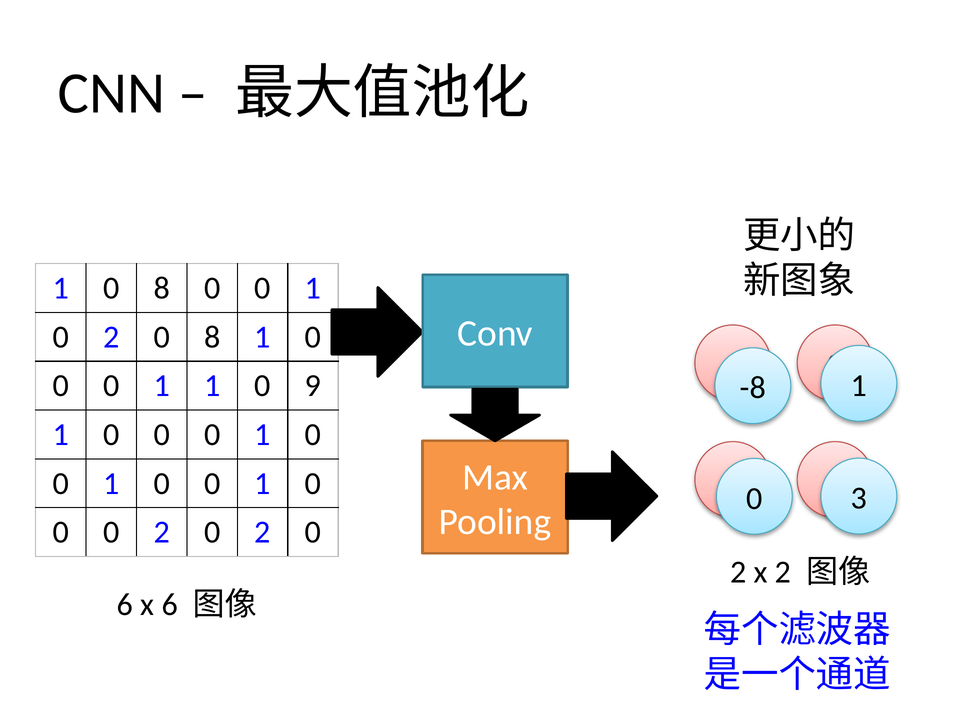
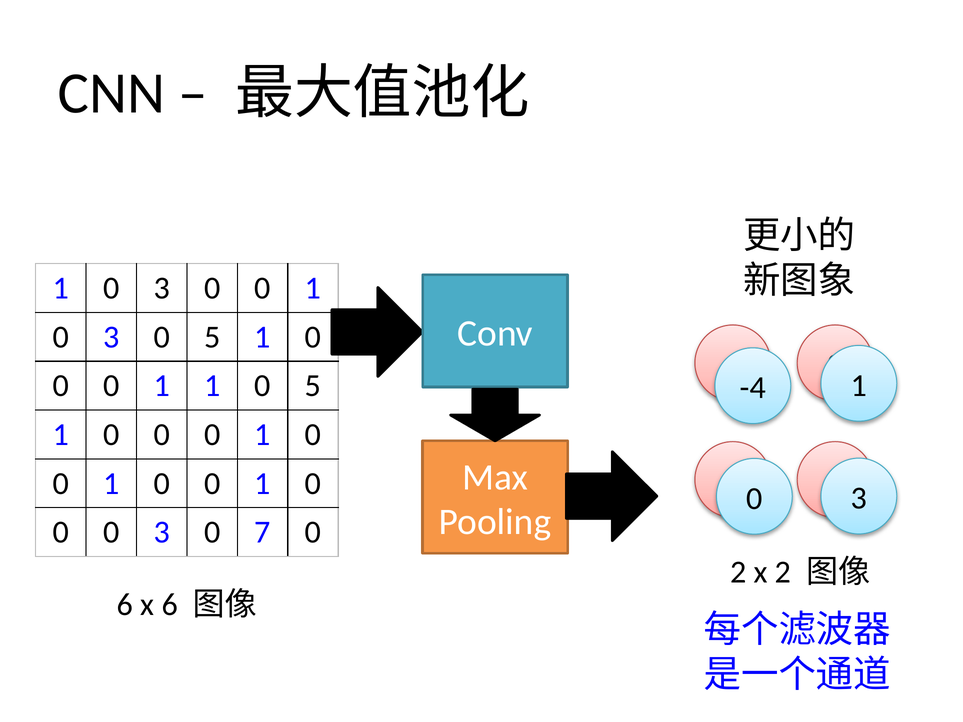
8 at (162, 288): 8 -> 3
2 at (111, 337): 2 -> 3
8 at (212, 337): 8 -> 5
1 0 9: 9 -> 5
-8: -8 -> -4
0 0 2: 2 -> 3
2 at (263, 533): 2 -> 7
